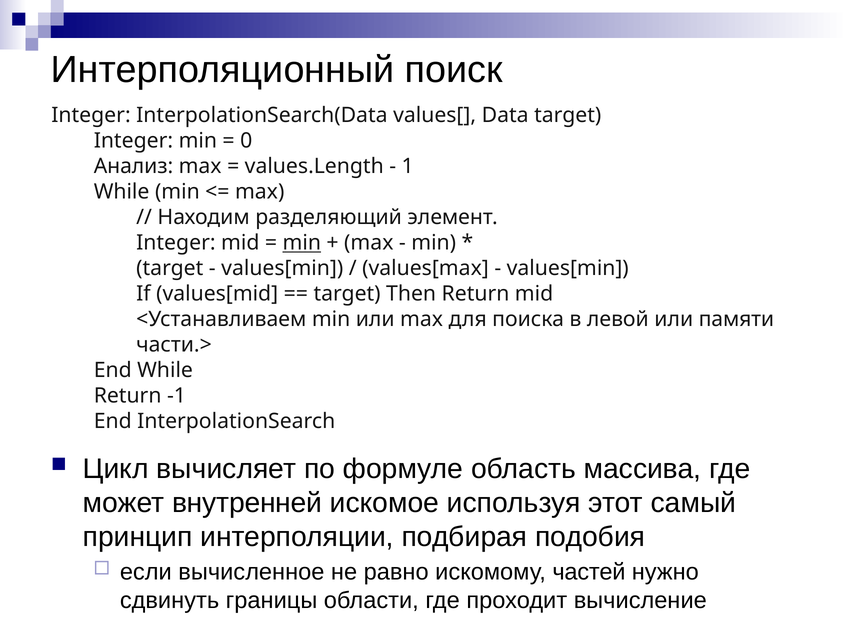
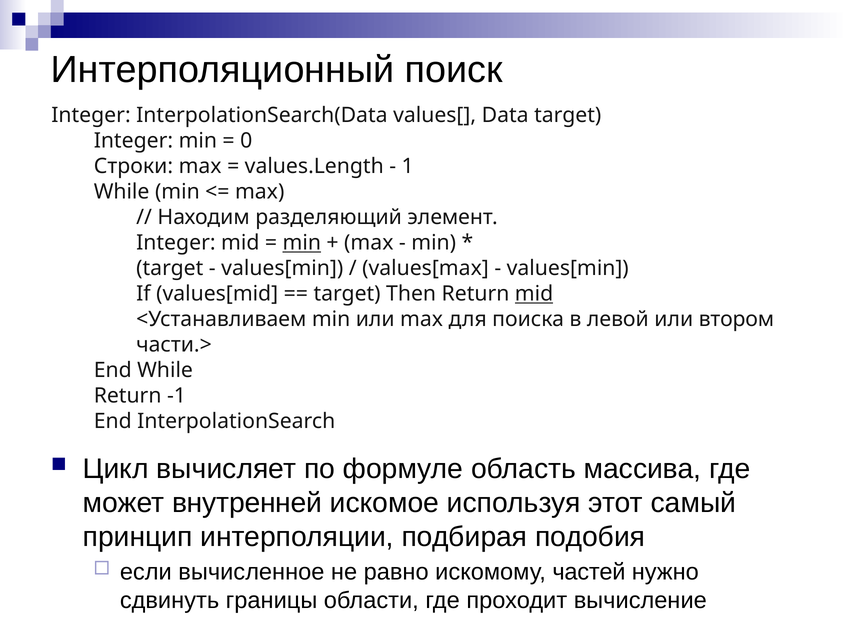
Анализ: Анализ -> Строки
mid at (534, 294) underline: none -> present
памяти: памяти -> втором
